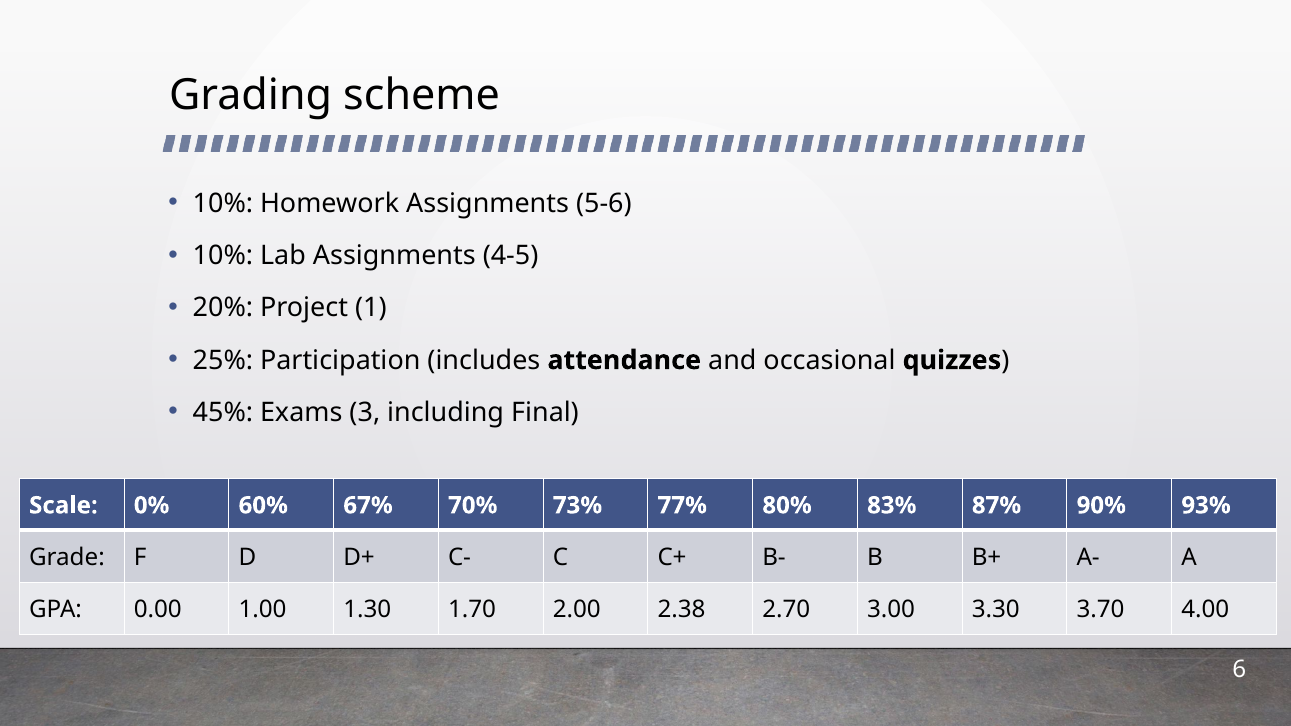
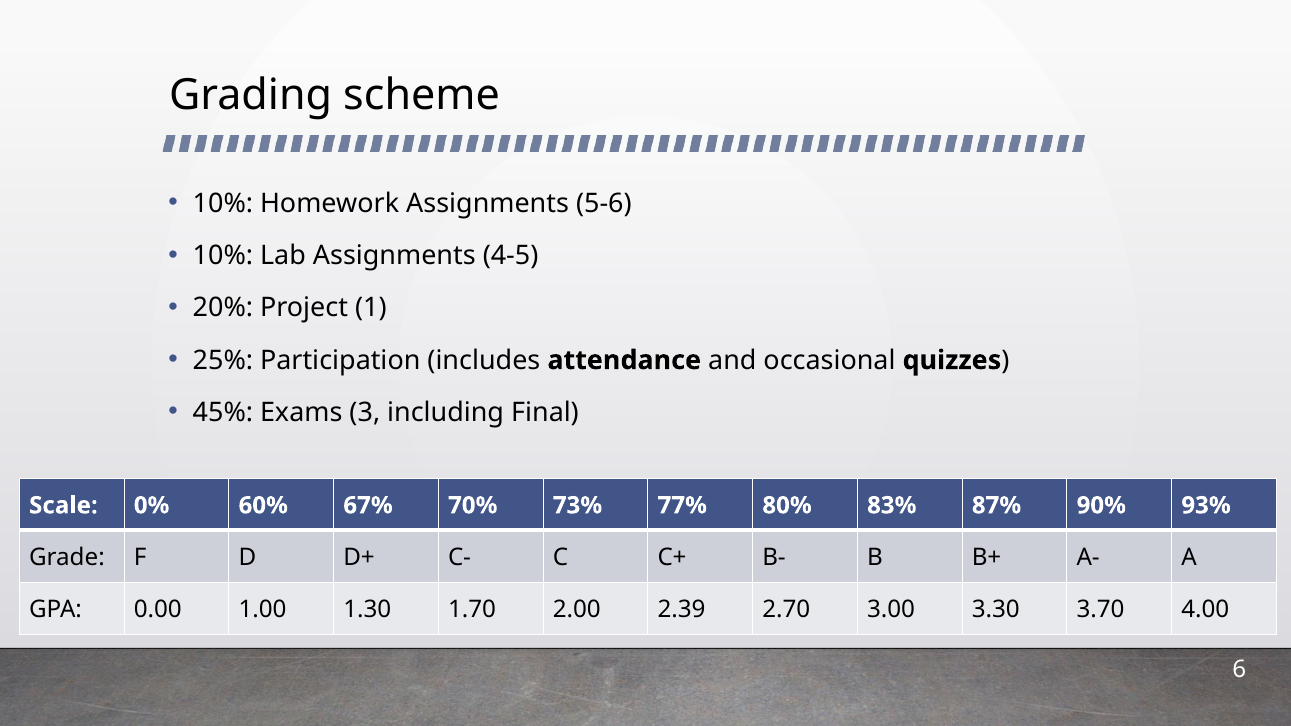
2.38: 2.38 -> 2.39
